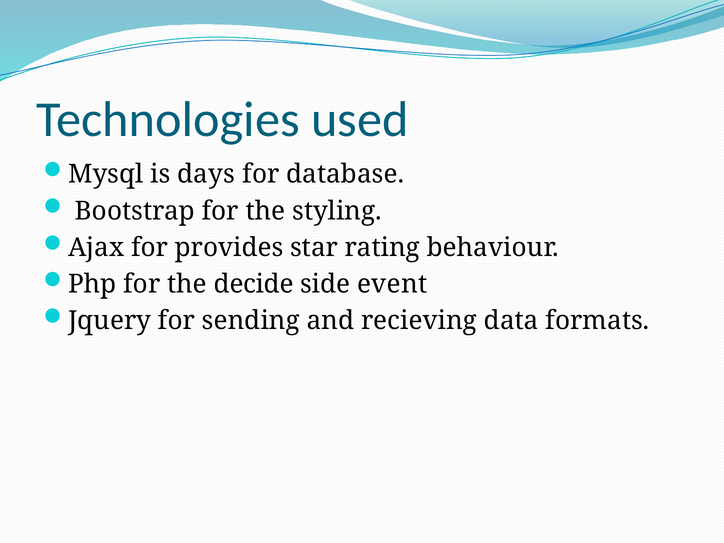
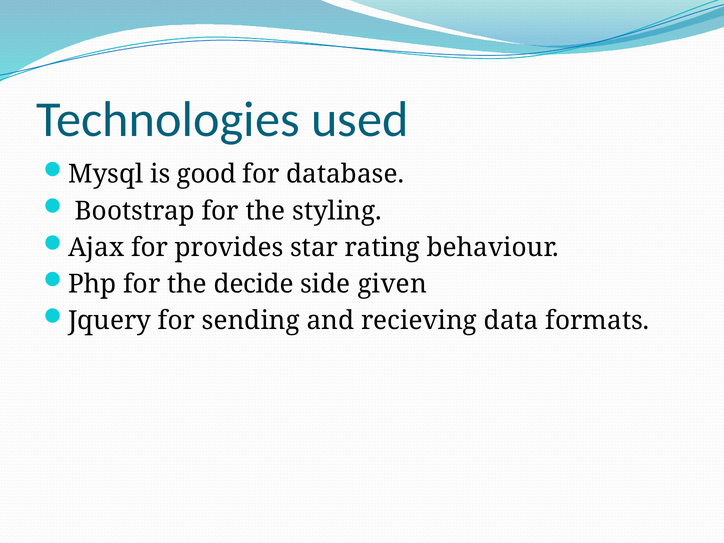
days: days -> good
event: event -> given
